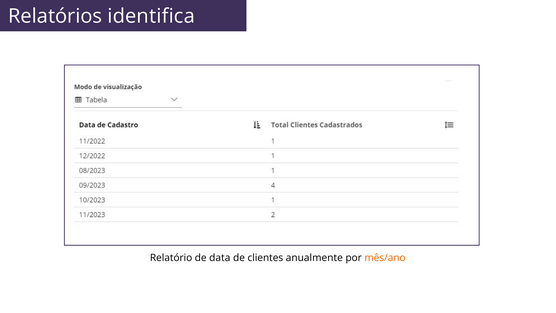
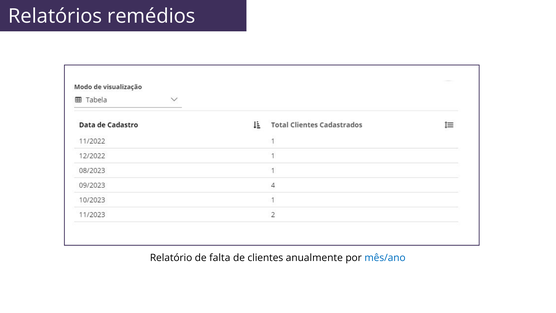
identifica: identifica -> remédios
data: data -> falta
mês/ano colour: orange -> blue
